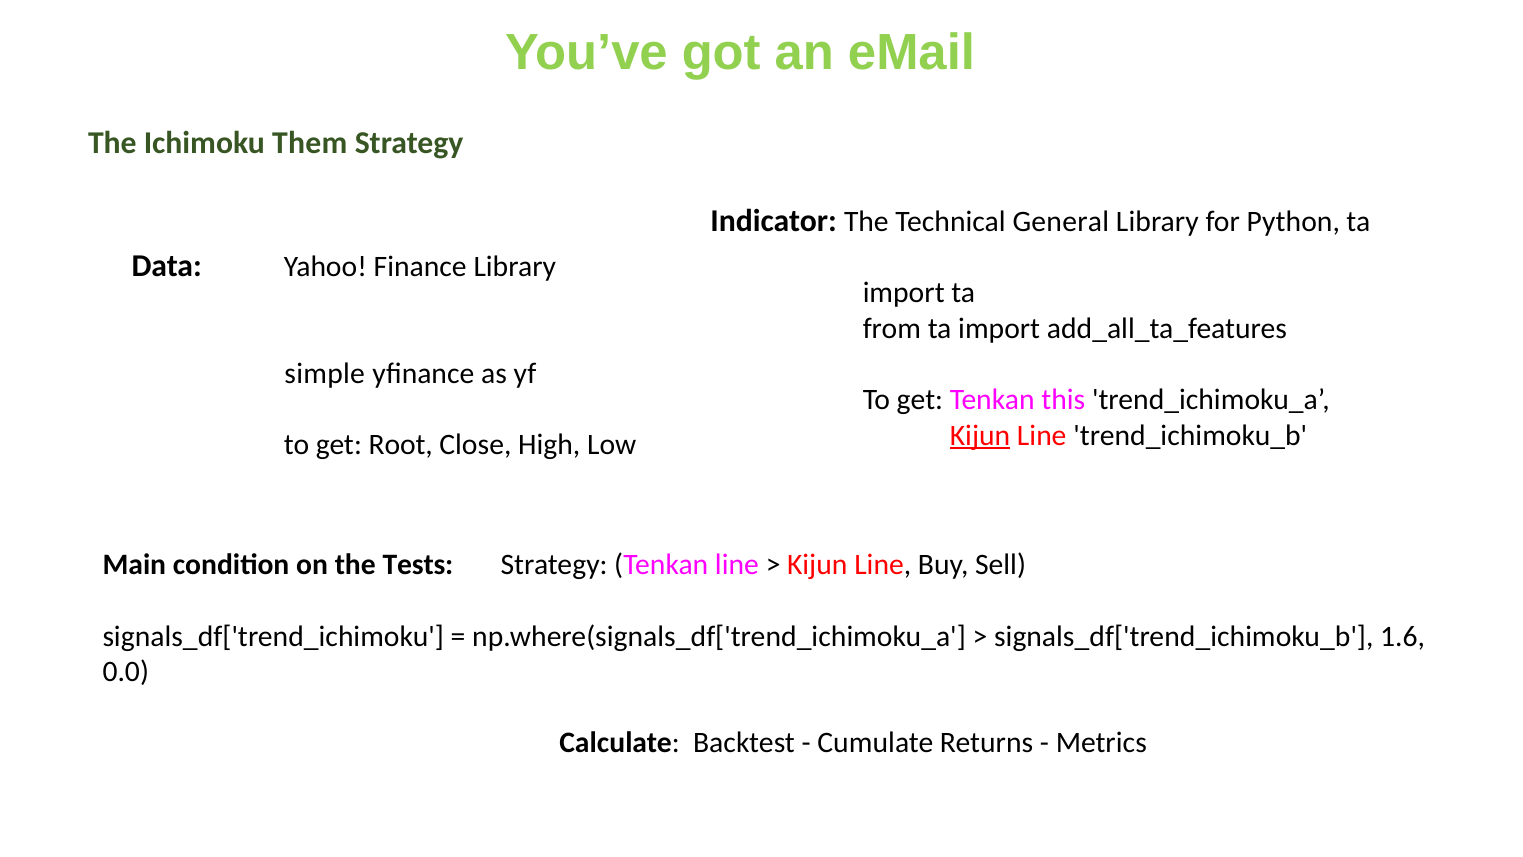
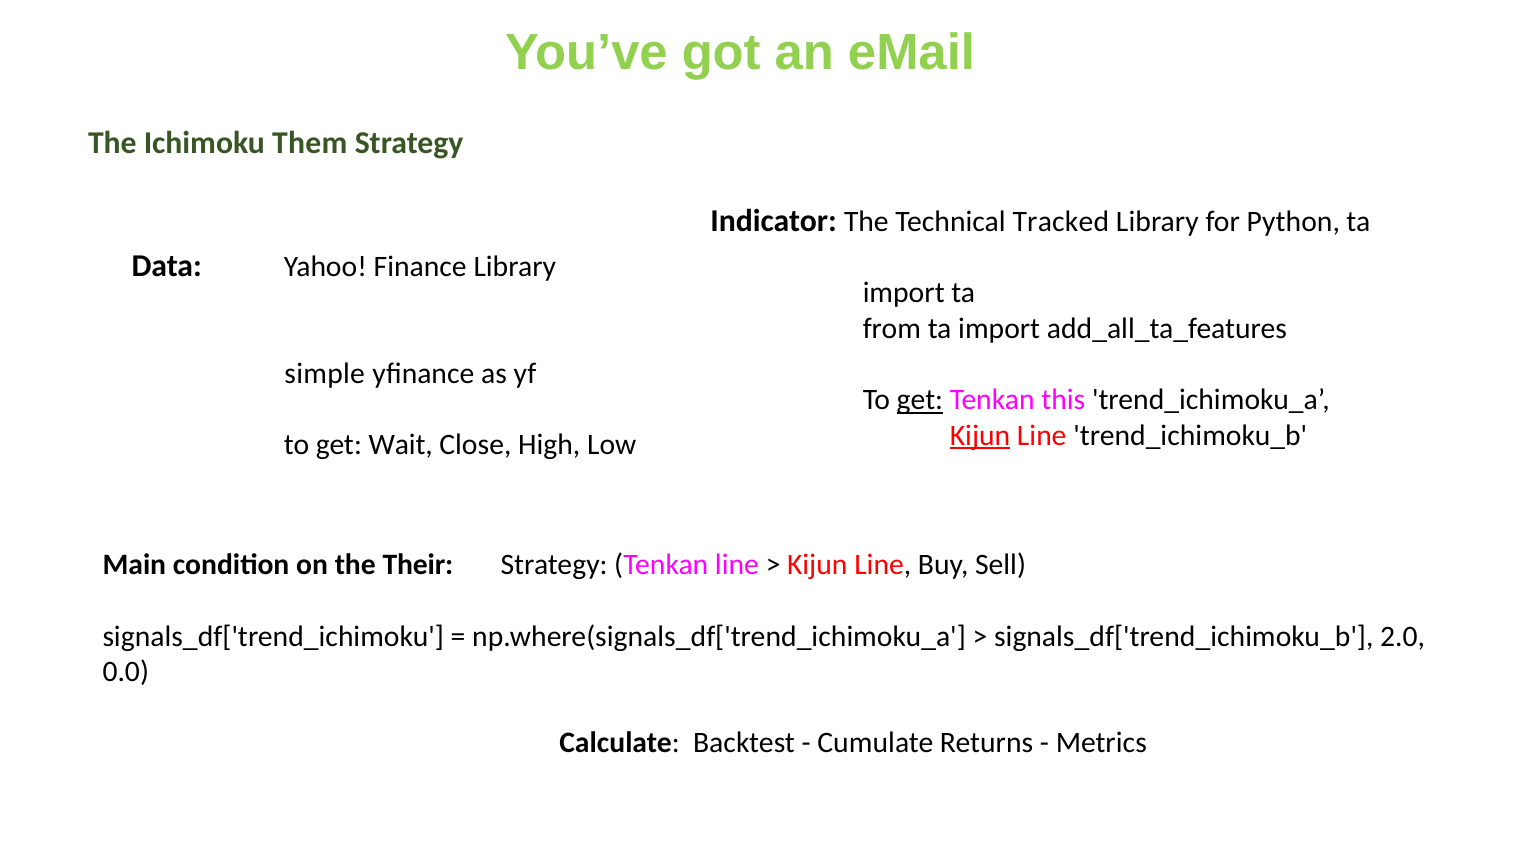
General: General -> Tracked
get at (920, 400) underline: none -> present
Root: Root -> Wait
Tests: Tests -> Their
1.6: 1.6 -> 2.0
